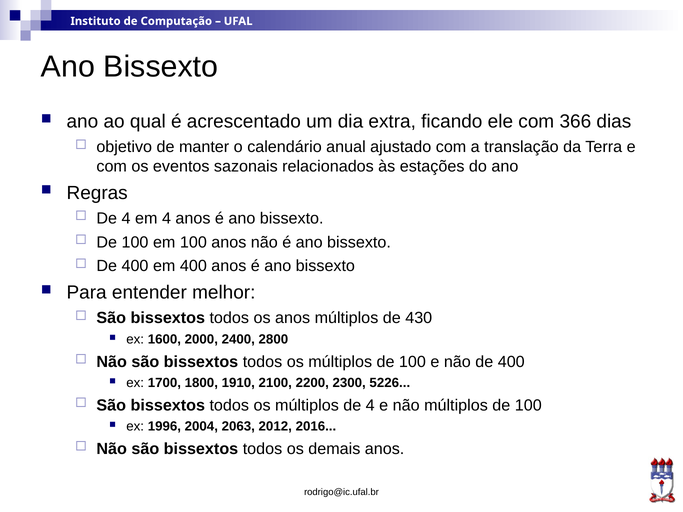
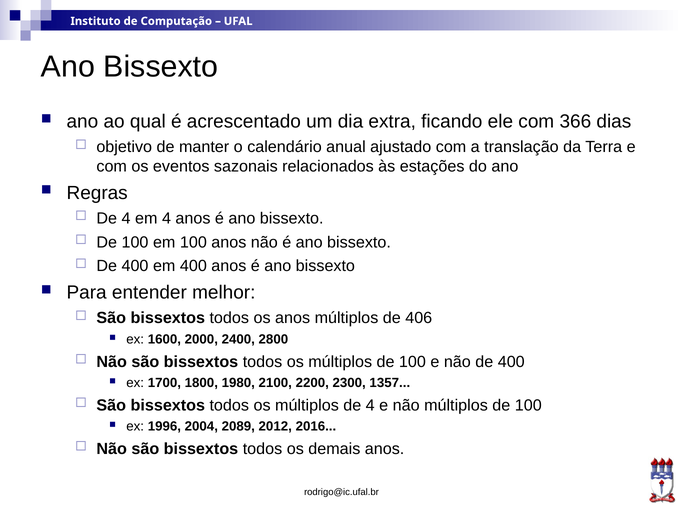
430: 430 -> 406
1910: 1910 -> 1980
5226: 5226 -> 1357
2063: 2063 -> 2089
